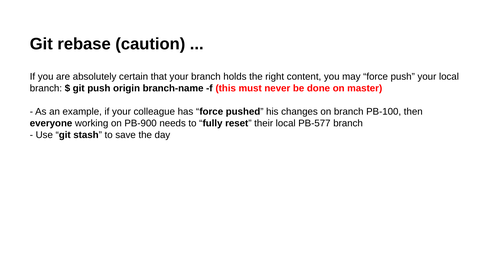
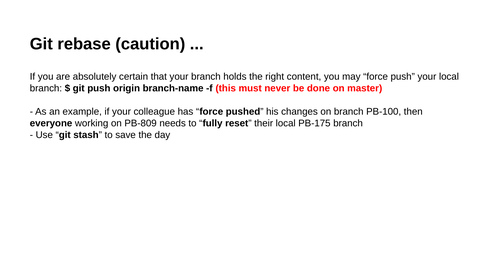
PB-900: PB-900 -> PB-809
PB-577: PB-577 -> PB-175
